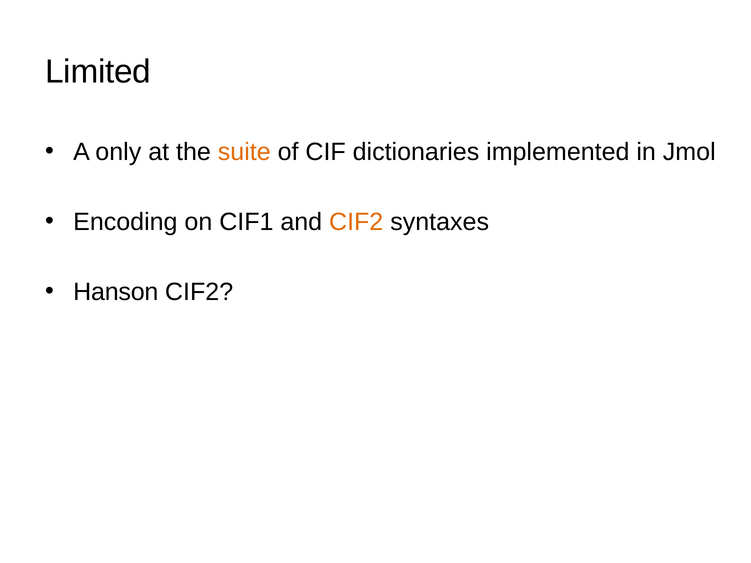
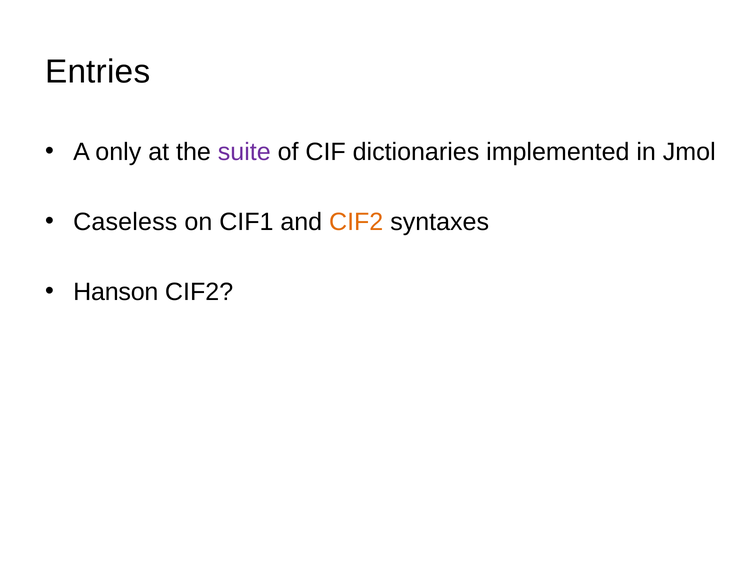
Limited: Limited -> Entries
suite colour: orange -> purple
Encoding: Encoding -> Caseless
